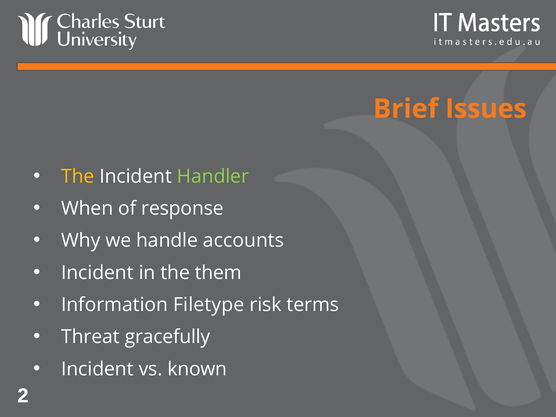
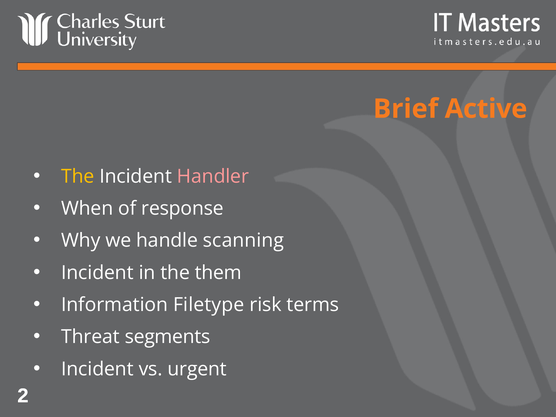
Issues: Issues -> Active
Handler colour: light green -> pink
accounts: accounts -> scanning
gracefully: gracefully -> segments
known: known -> urgent
